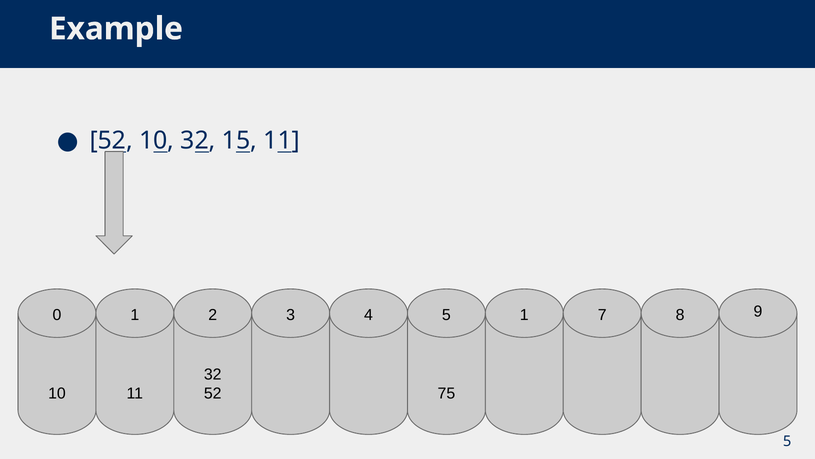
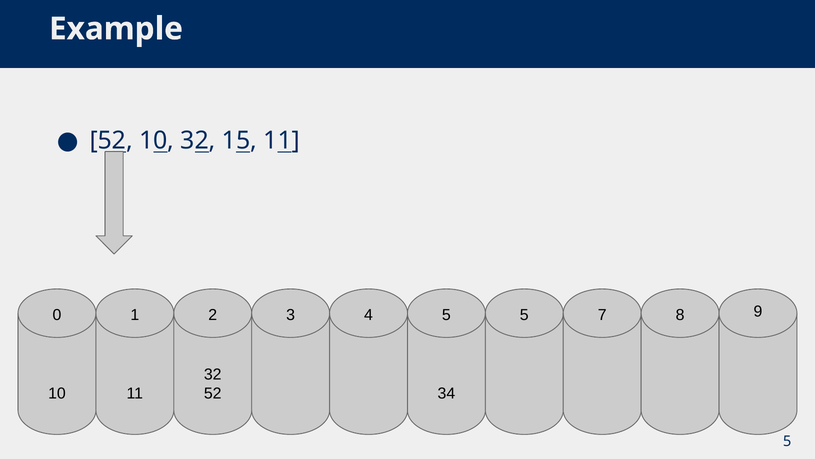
5 1: 1 -> 5
75: 75 -> 34
